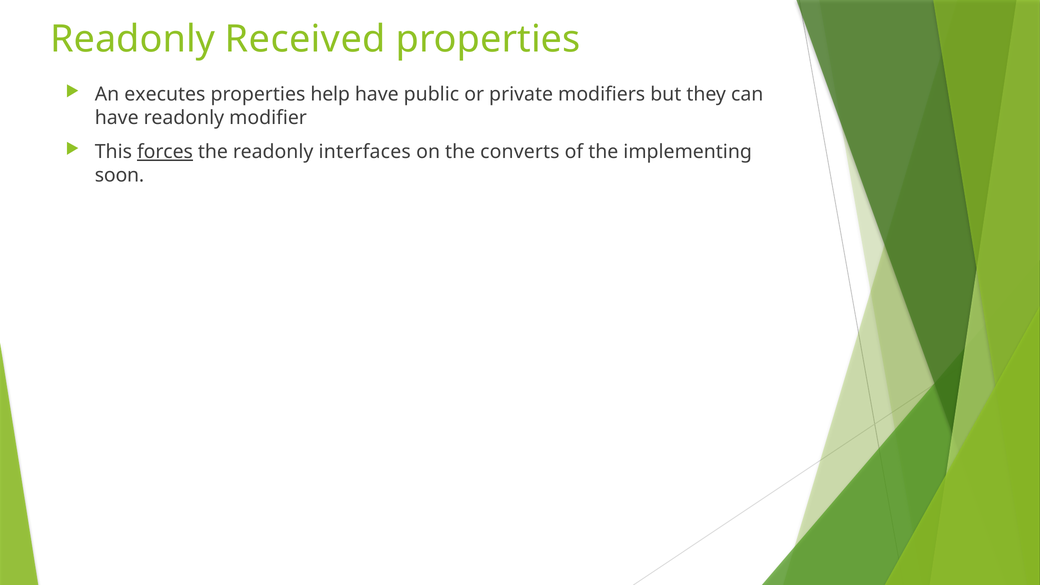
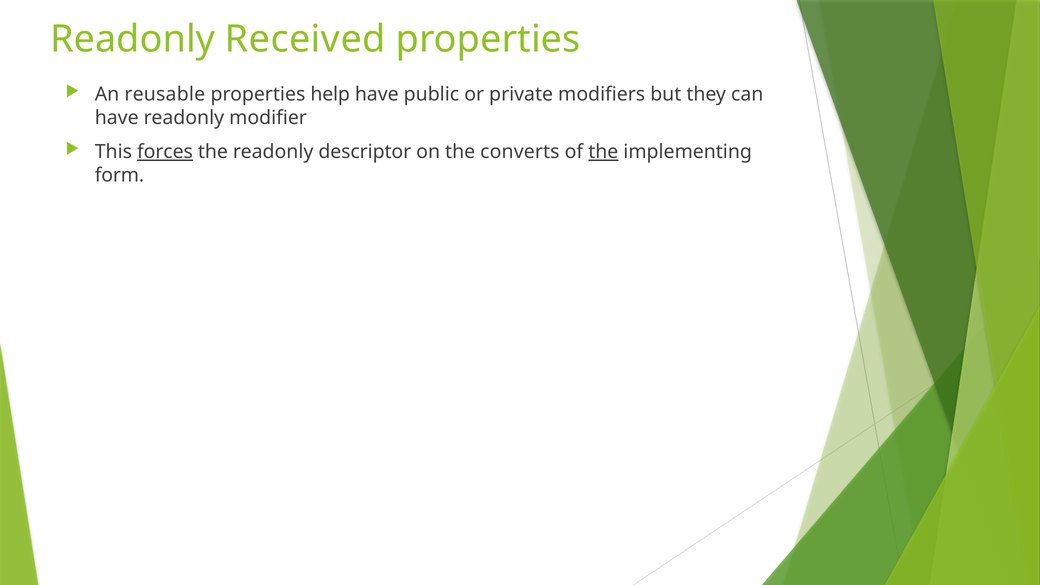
executes: executes -> reusable
interfaces: interfaces -> descriptor
the at (603, 152) underline: none -> present
soon: soon -> form
